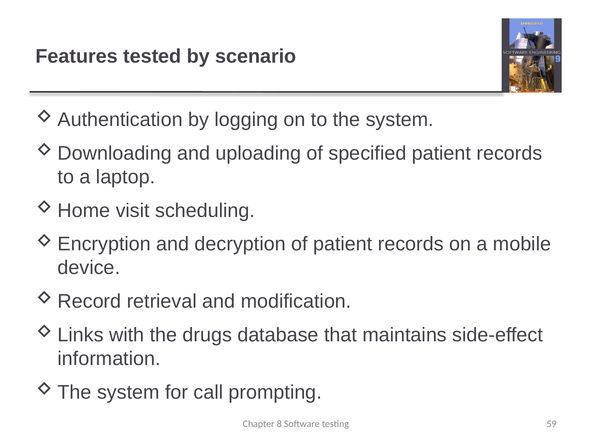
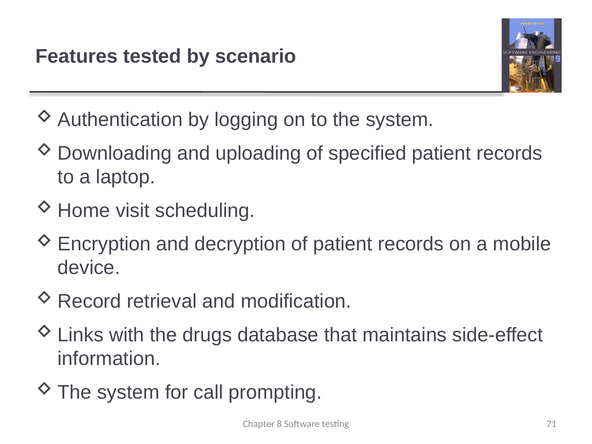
59: 59 -> 71
